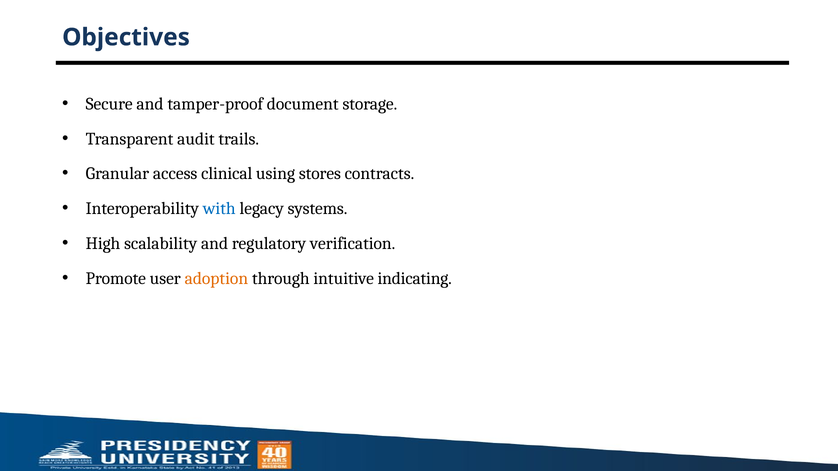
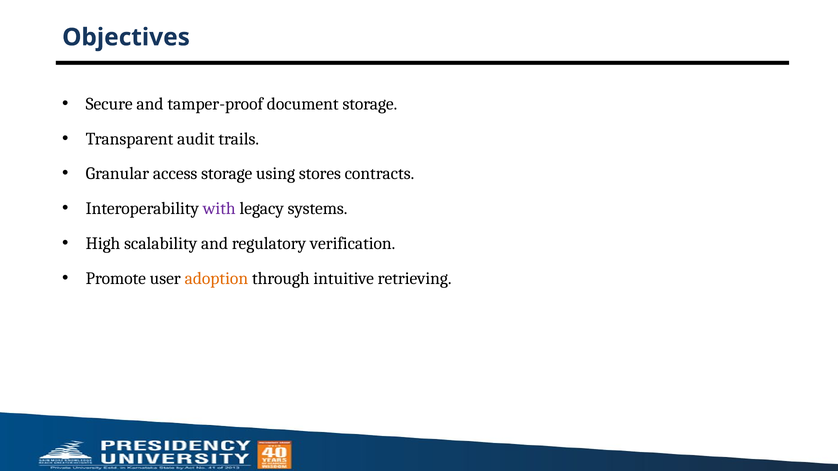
access clinical: clinical -> storage
with colour: blue -> purple
indicating: indicating -> retrieving
